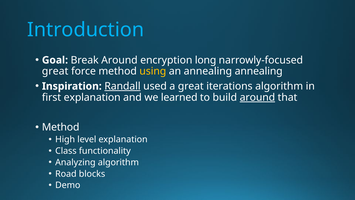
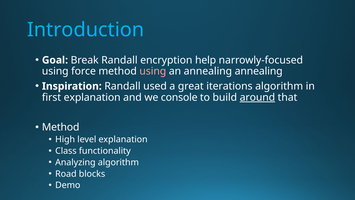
Break Around: Around -> Randall
long: long -> help
great at (55, 71): great -> using
using at (153, 71) colour: yellow -> pink
Randall at (122, 86) underline: present -> none
learned: learned -> console
